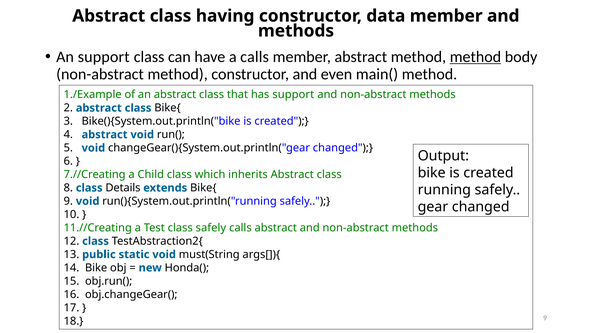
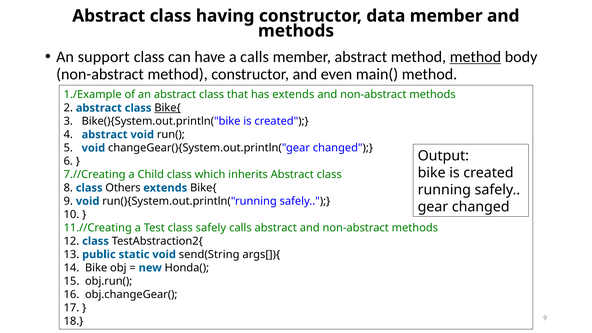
has support: support -> extends
Bike{ at (168, 108) underline: none -> present
Details: Details -> Others
must(String: must(String -> send(String
